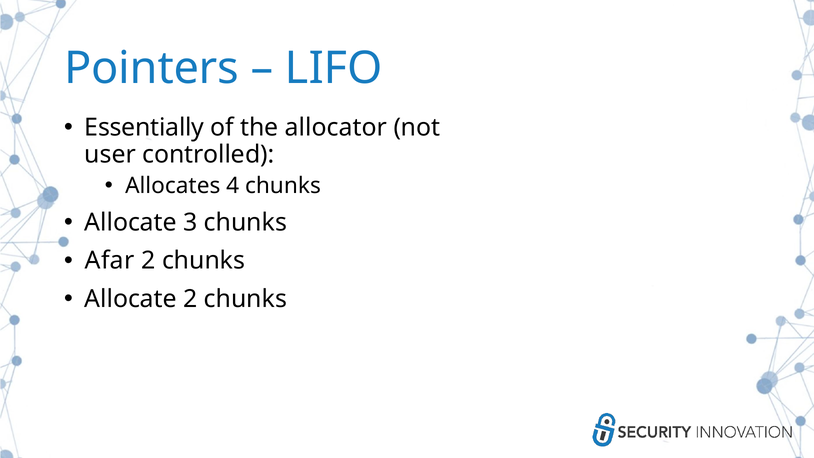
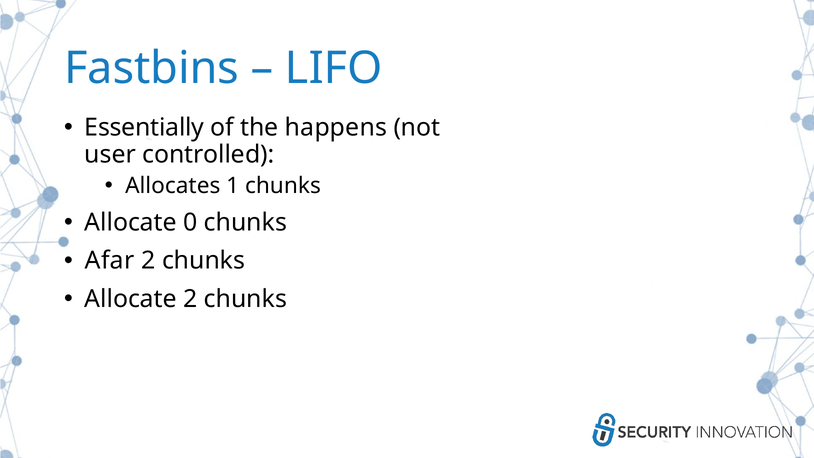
Pointers: Pointers -> Fastbins
allocator: allocator -> happens
4: 4 -> 1
3: 3 -> 0
